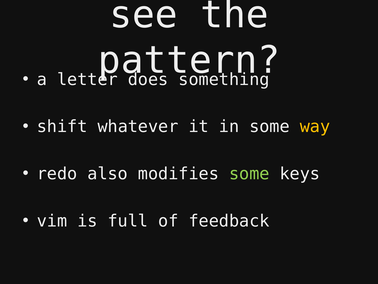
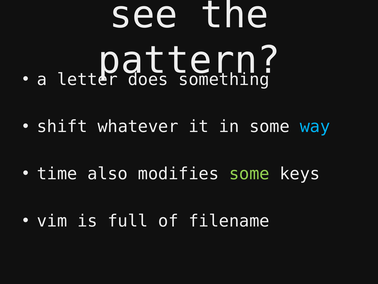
way colour: yellow -> light blue
redo: redo -> time
feedback: feedback -> filename
